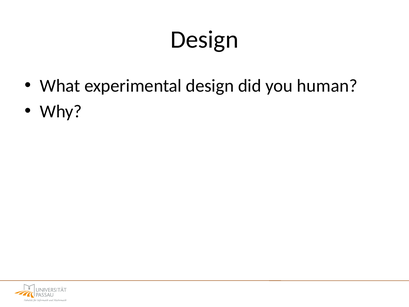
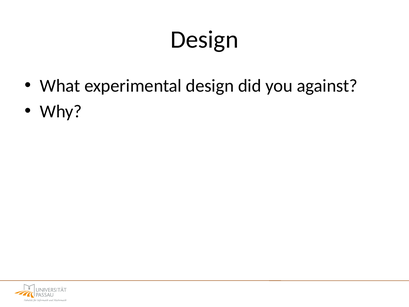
human: human -> against
